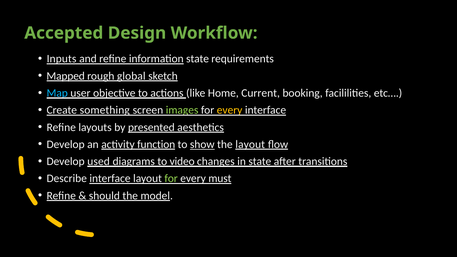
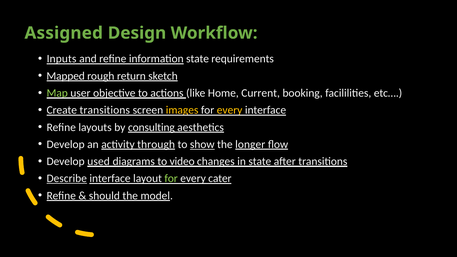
Accepted: Accepted -> Assigned
global: global -> return
Map colour: light blue -> light green
Create something: something -> transitions
images colour: light green -> yellow
presented: presented -> consulting
function: function -> through
the layout: layout -> longer
Describe underline: none -> present
must: must -> cater
